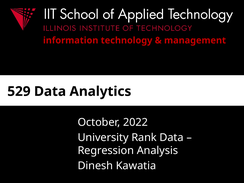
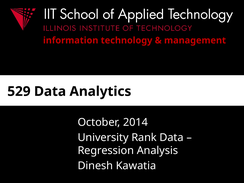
2022: 2022 -> 2014
